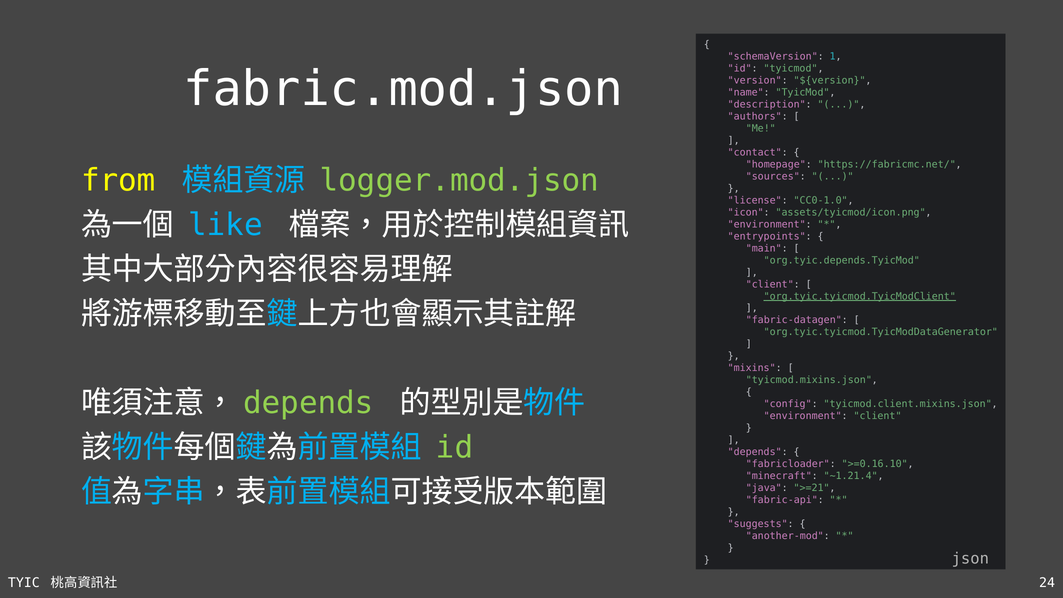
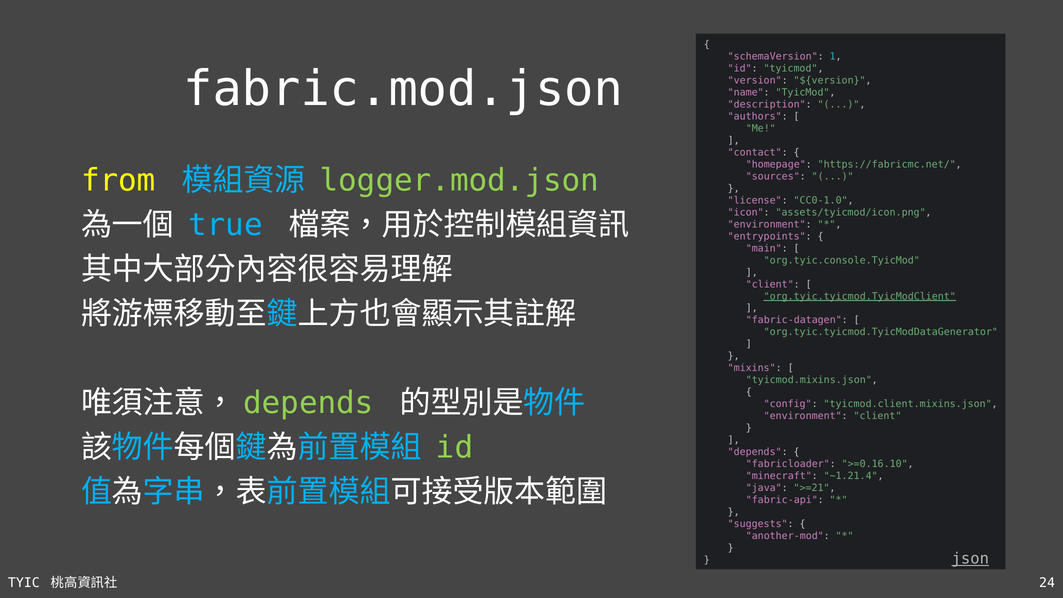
like: like -> true
org.tyic.depends.TyicMod: org.tyic.depends.TyicMod -> org.tyic.console.TyicMod
json underline: none -> present
